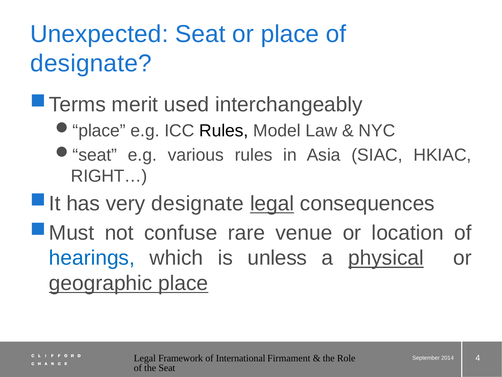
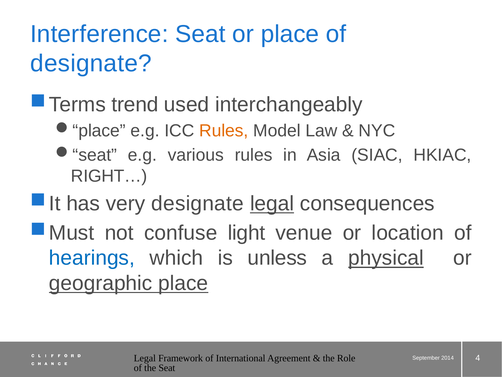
Unexpected: Unexpected -> Interference
merit: merit -> trend
Rules at (224, 131) colour: black -> orange
rare: rare -> light
Firmament: Firmament -> Agreement
